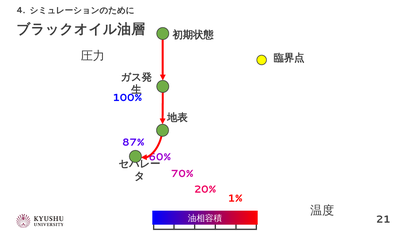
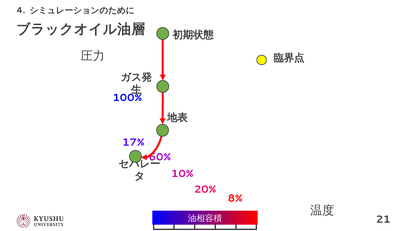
87%: 87% -> 17%
70%: 70% -> 10%
1%: 1% -> 8%
